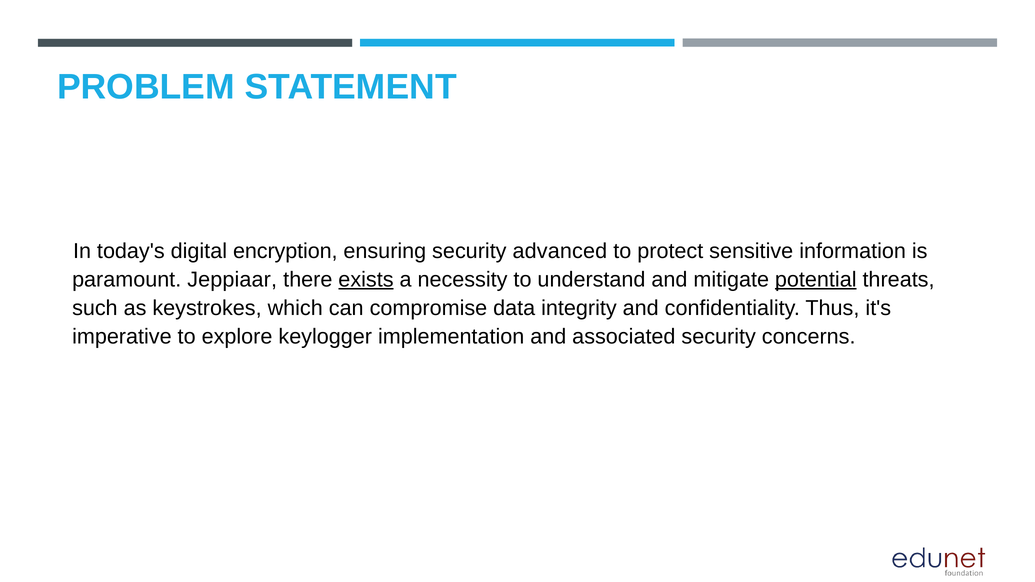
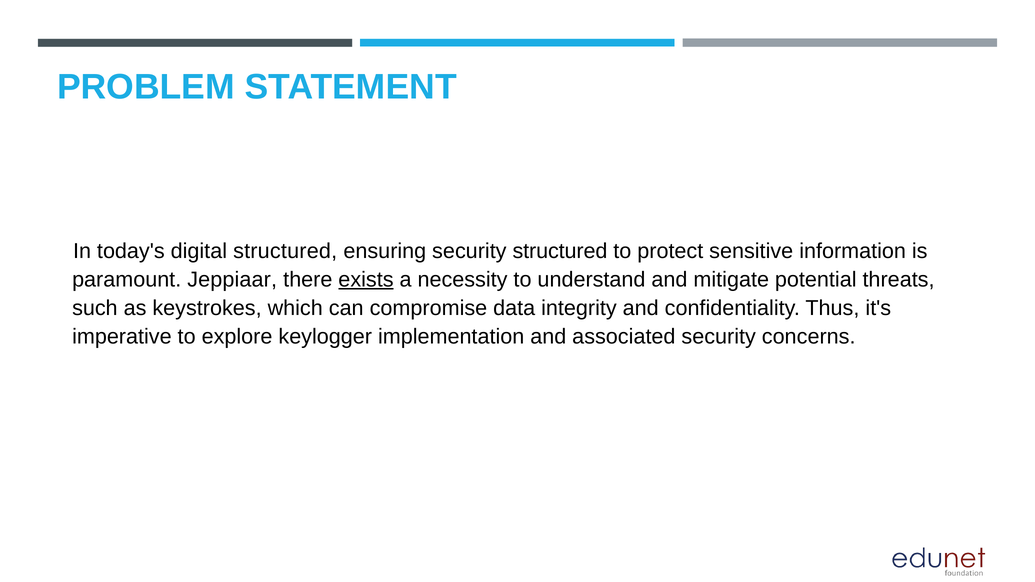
digital encryption: encryption -> structured
security advanced: advanced -> structured
potential underline: present -> none
